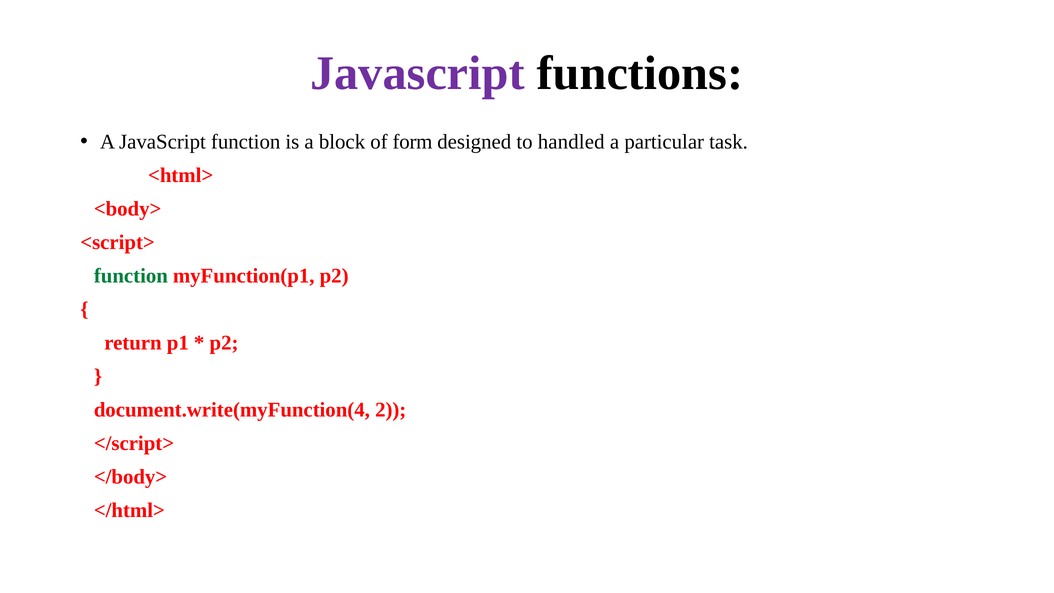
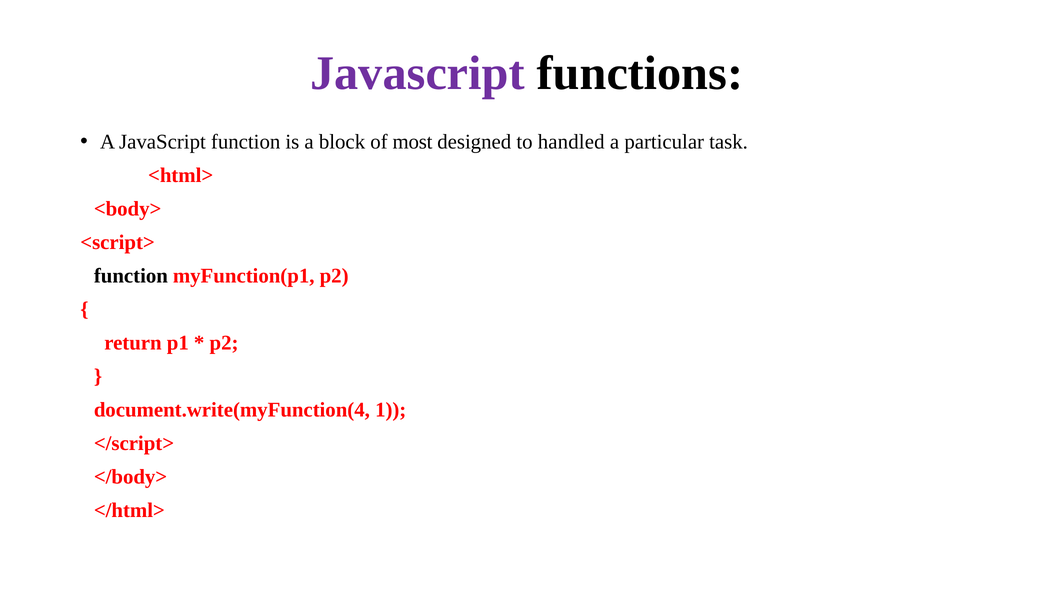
form: form -> most
function at (131, 276) colour: green -> black
2: 2 -> 1
